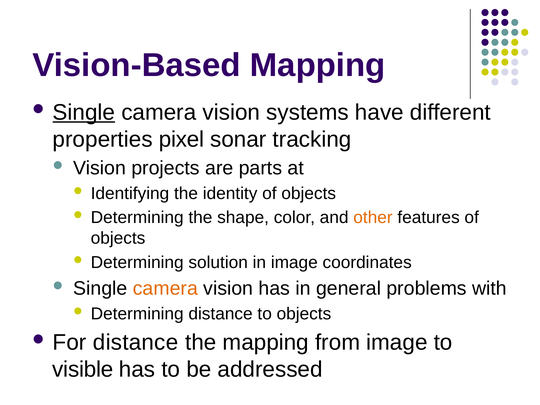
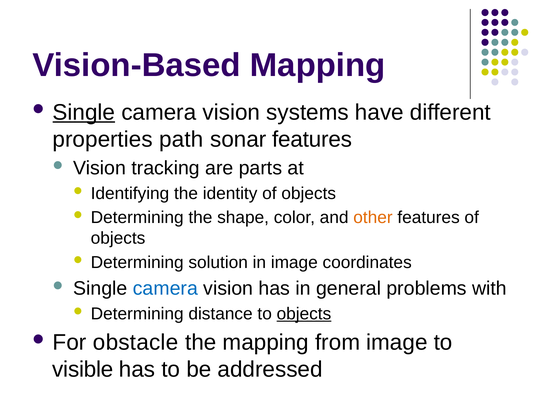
pixel: pixel -> path
sonar tracking: tracking -> features
projects: projects -> tracking
camera at (165, 289) colour: orange -> blue
objects at (304, 314) underline: none -> present
For distance: distance -> obstacle
